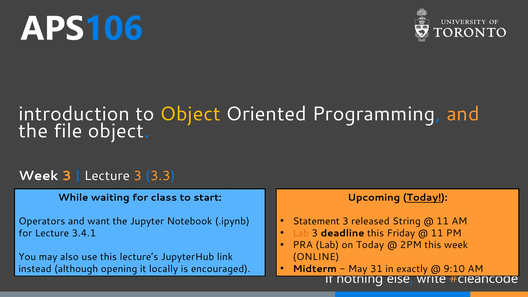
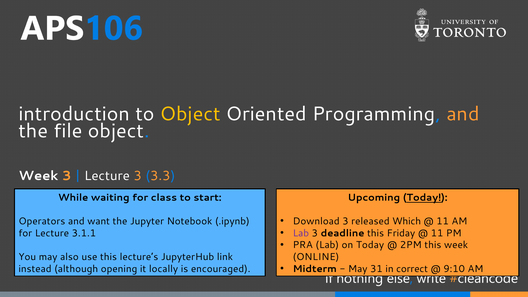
Statement: Statement -> Download
String: String -> Which
Lab at (301, 233) colour: orange -> purple
3.4.1: 3.4.1 -> 3.1.1
exactly: exactly -> correct
